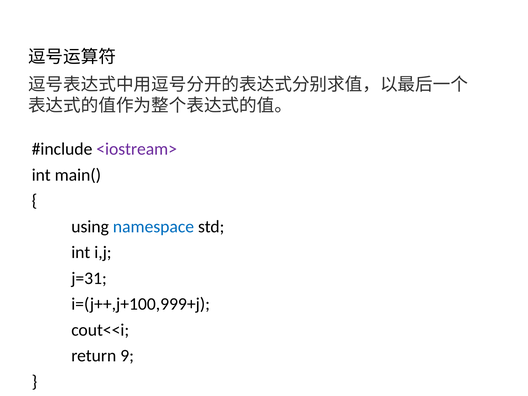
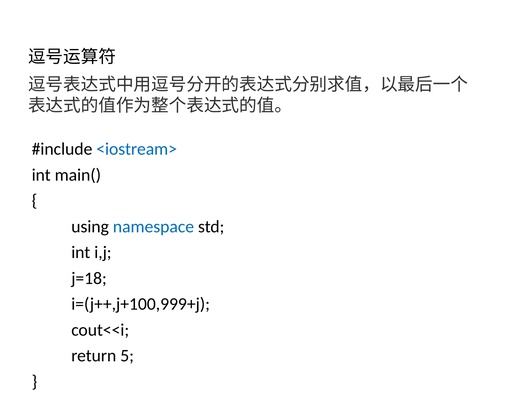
<iostream> colour: purple -> blue
j=31: j=31 -> j=18
9: 9 -> 5
